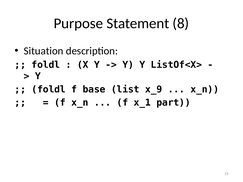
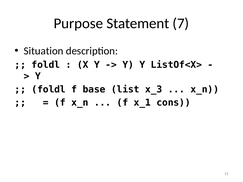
8: 8 -> 7
x_9: x_9 -> x_3
part: part -> cons
